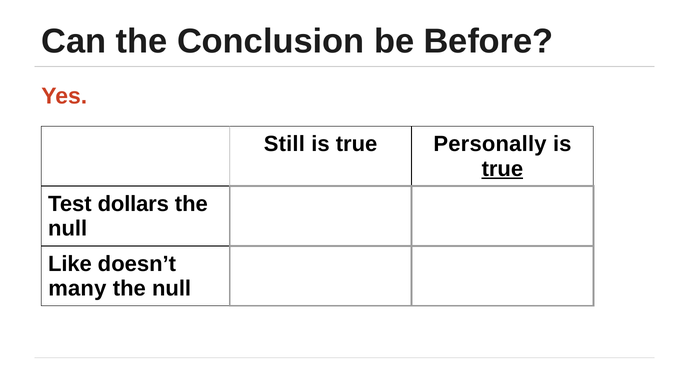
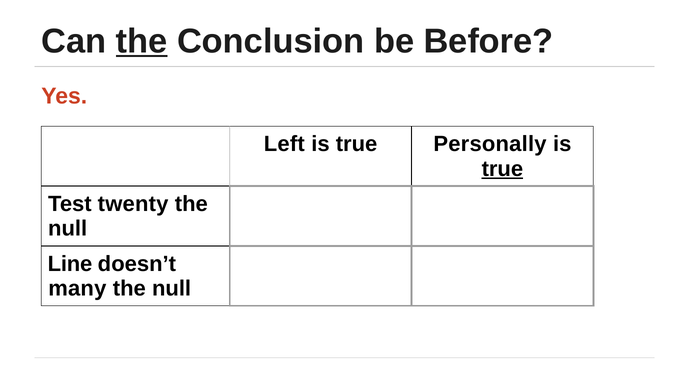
the at (142, 41) underline: none -> present
Still: Still -> Left
dollars: dollars -> twenty
Like: Like -> Line
